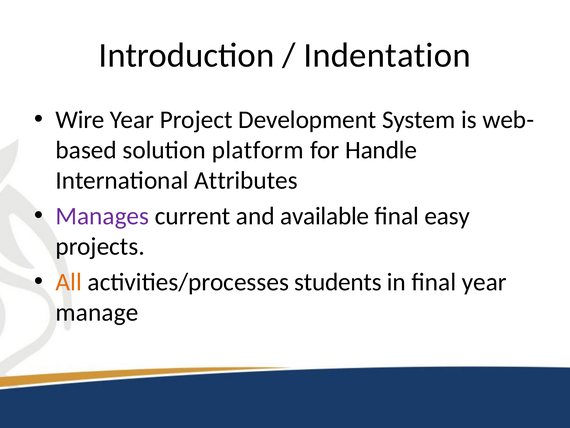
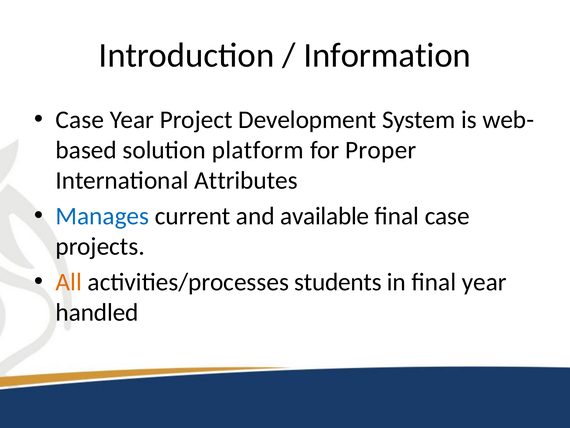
Indentation: Indentation -> Information
Wire at (80, 120): Wire -> Case
Handle: Handle -> Proper
Manages colour: purple -> blue
final easy: easy -> case
manage: manage -> handled
